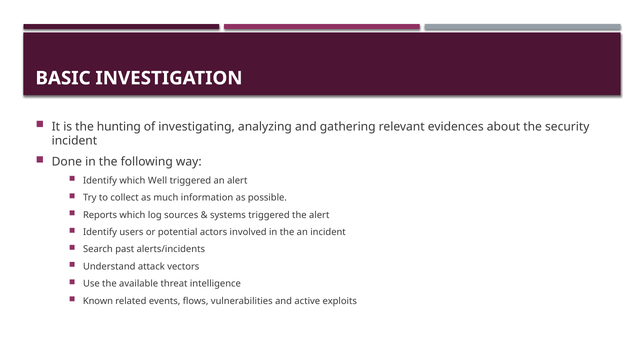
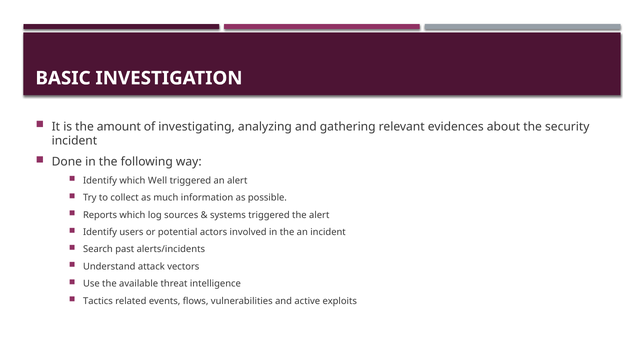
hunting: hunting -> amount
Known: Known -> Tactics
